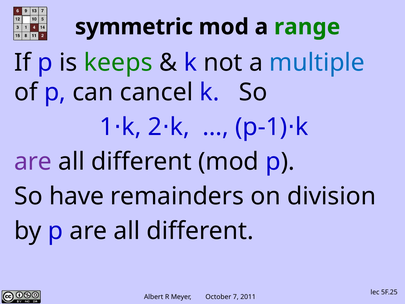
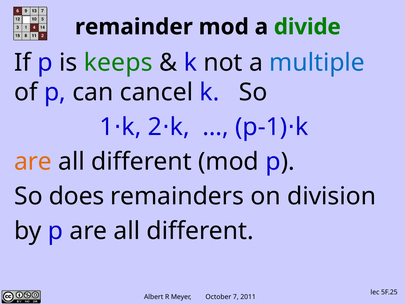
symmetric: symmetric -> remainder
range: range -> divide
are at (33, 161) colour: purple -> orange
have: have -> does
